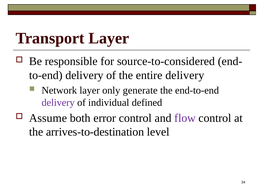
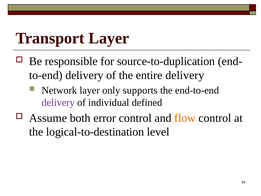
source-to-considered: source-to-considered -> source-to-duplication
generate: generate -> supports
flow colour: purple -> orange
arrives-to-destination: arrives-to-destination -> logical-to-destination
